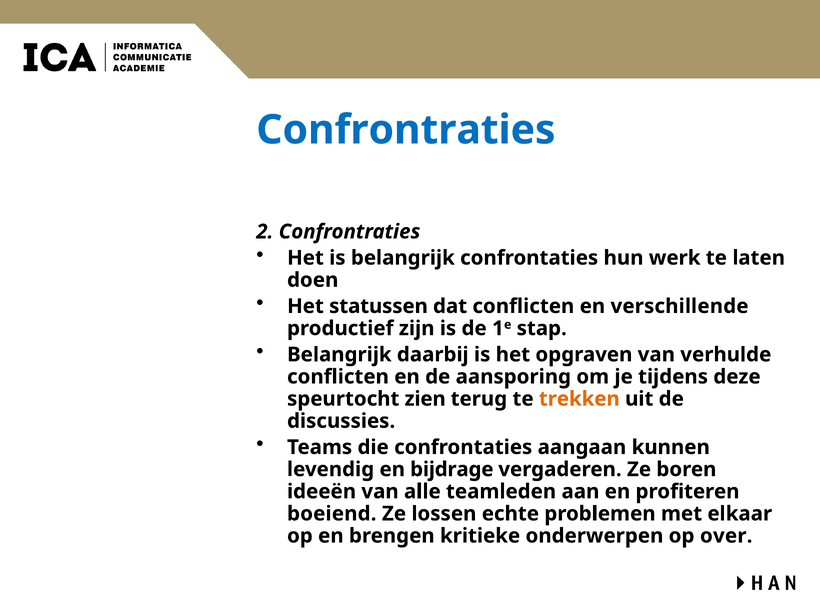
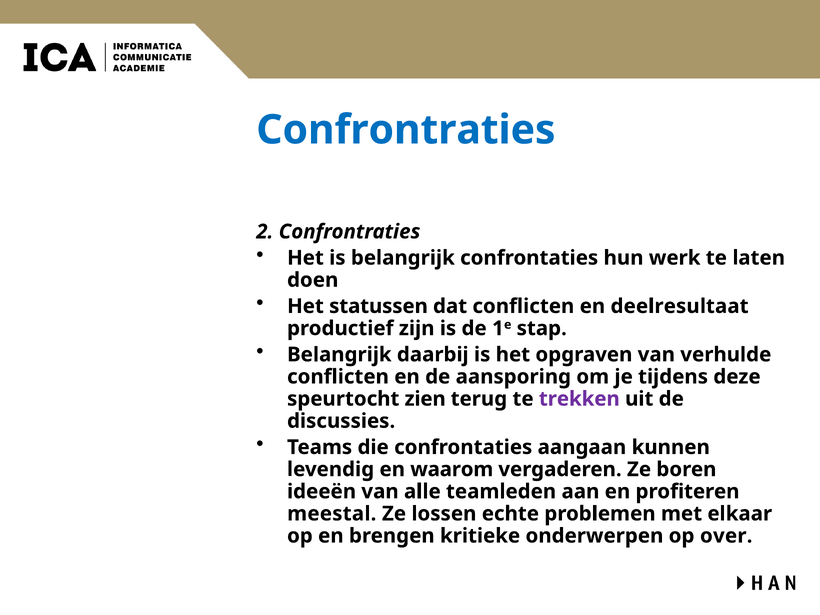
verschillende: verschillende -> deelresultaat
trekken colour: orange -> purple
bijdrage: bijdrage -> waarom
boeiend: boeiend -> meestal
